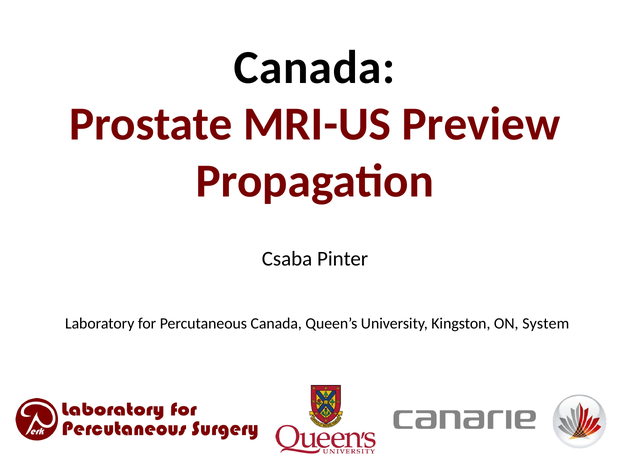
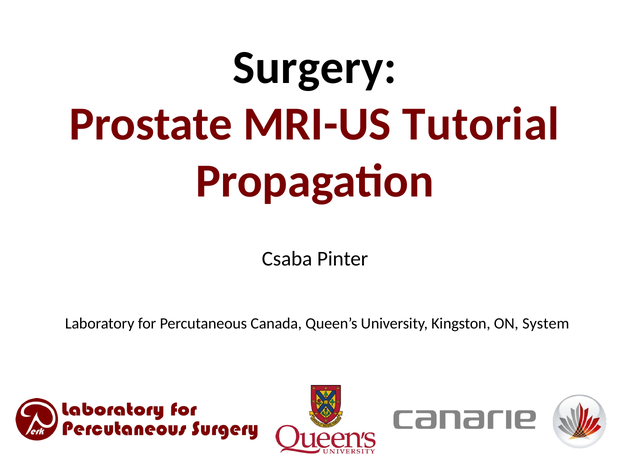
Canada at (315, 67): Canada -> Surgery
Preview: Preview -> Tutorial
